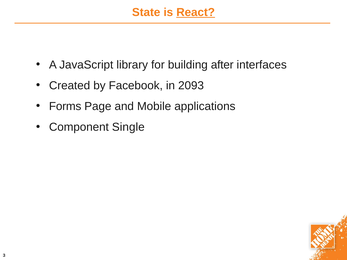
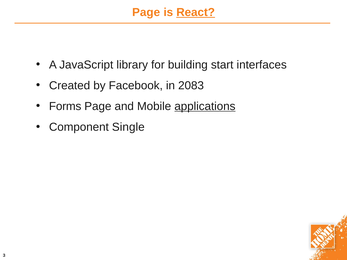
State at (146, 12): State -> Page
after: after -> start
2093: 2093 -> 2083
applications underline: none -> present
